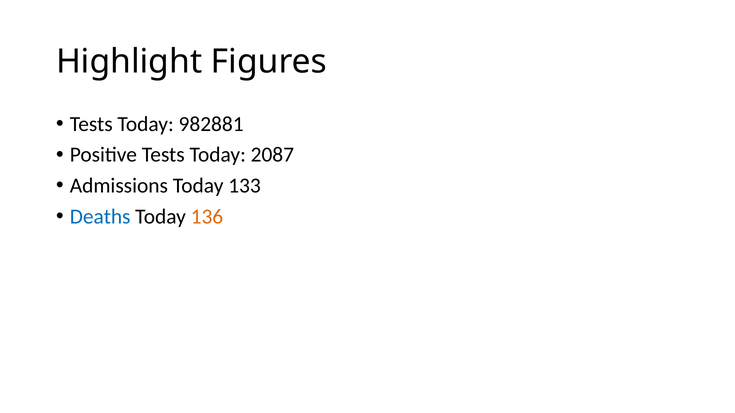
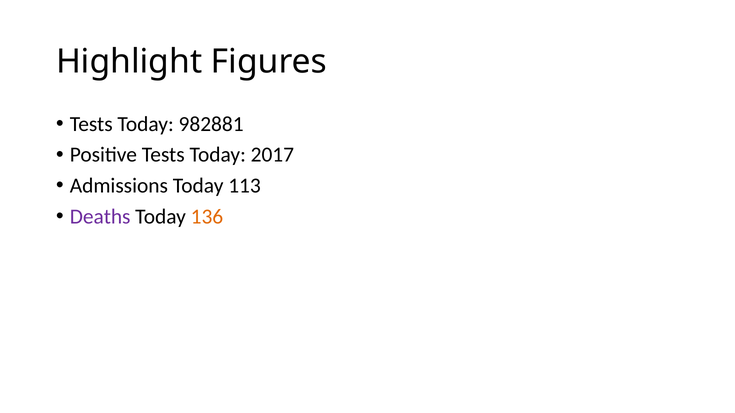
2087: 2087 -> 2017
133: 133 -> 113
Deaths colour: blue -> purple
